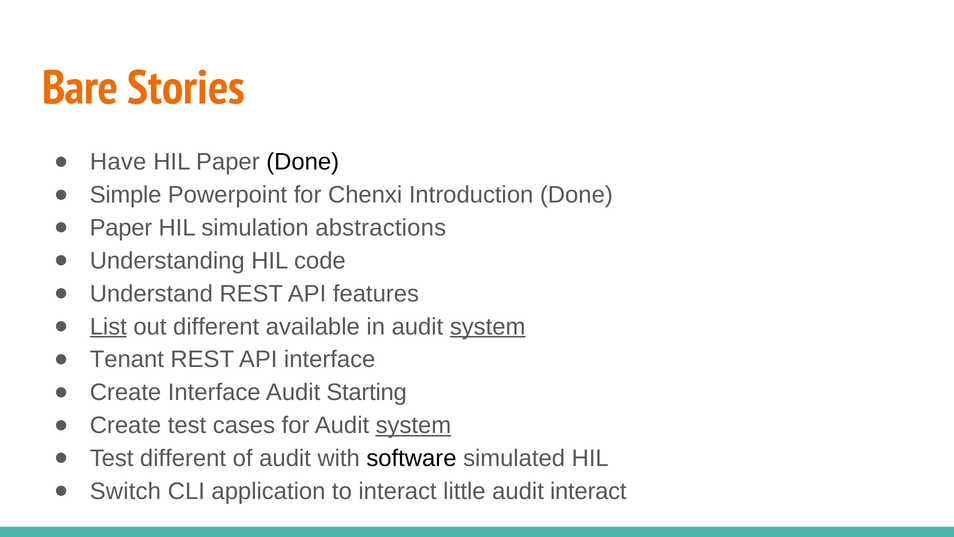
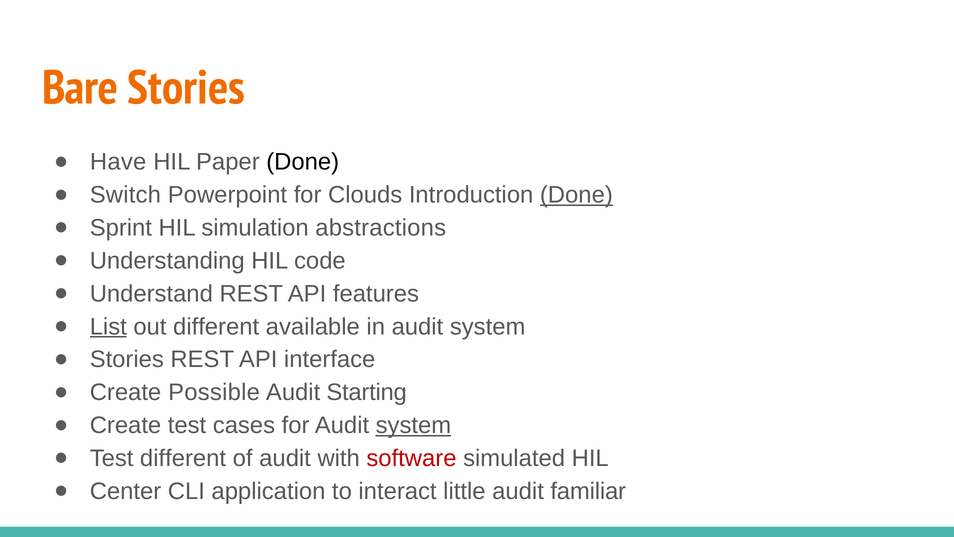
Simple: Simple -> Switch
Chenxi: Chenxi -> Clouds
Done at (576, 195) underline: none -> present
Paper at (121, 228): Paper -> Sprint
system at (488, 326) underline: present -> none
Tenant at (127, 359): Tenant -> Stories
Create Interface: Interface -> Possible
software colour: black -> red
Switch: Switch -> Center
audit interact: interact -> familiar
